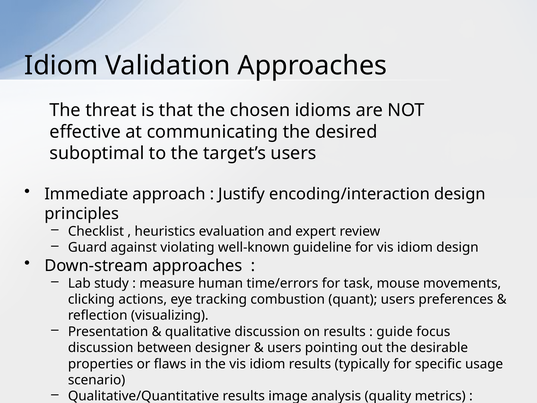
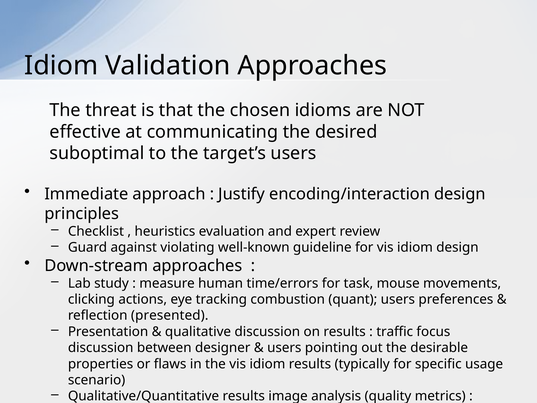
visualizing: visualizing -> presented
guide: guide -> traffic
